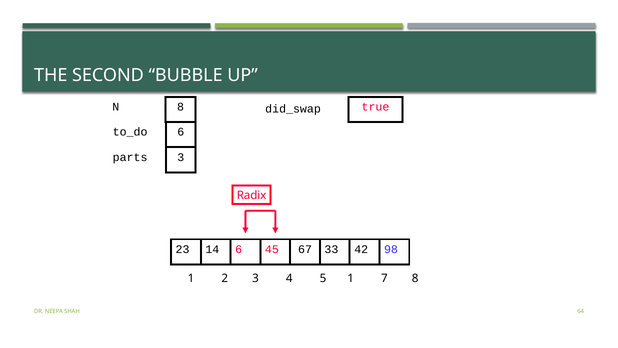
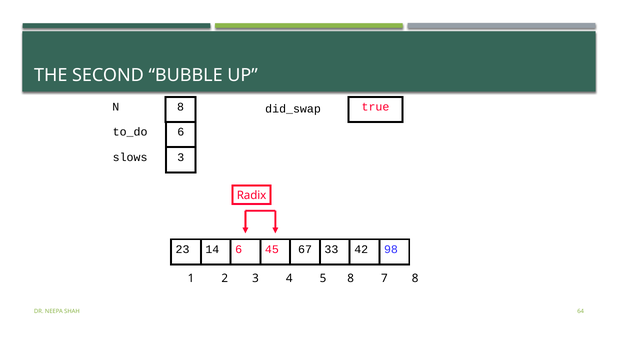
parts: parts -> slows
5 1: 1 -> 8
